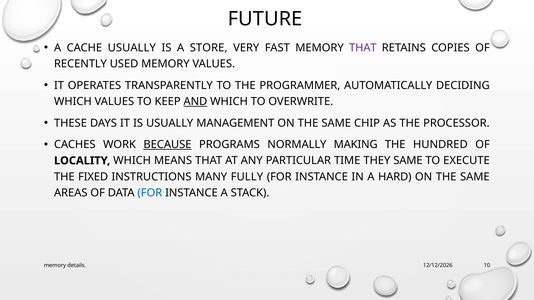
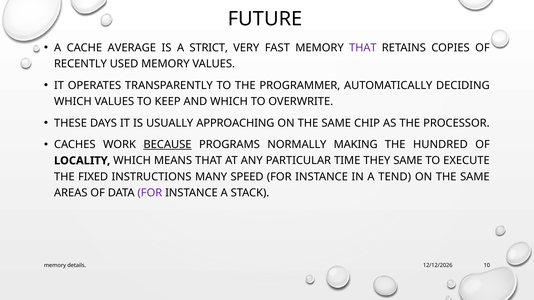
CACHE USUALLY: USUALLY -> AVERAGE
STORE: STORE -> STRICT
AND underline: present -> none
MANAGEMENT: MANAGEMENT -> APPROACHING
FULLY: FULLY -> SPEED
HARD: HARD -> TEND
FOR at (150, 193) colour: blue -> purple
